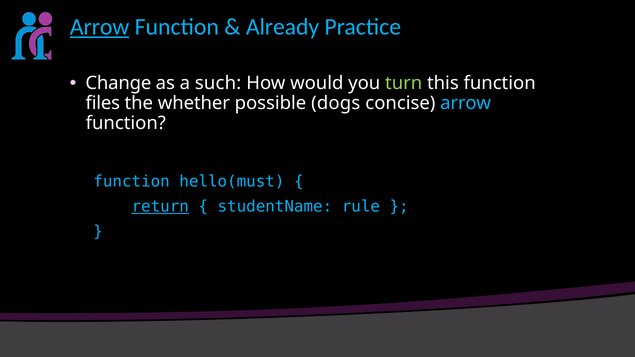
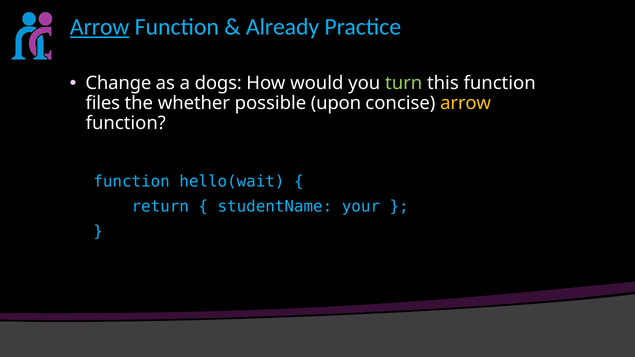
such: such -> dogs
dogs: dogs -> upon
arrow at (466, 103) colour: light blue -> yellow
hello(must: hello(must -> hello(wait
return underline: present -> none
rule: rule -> your
